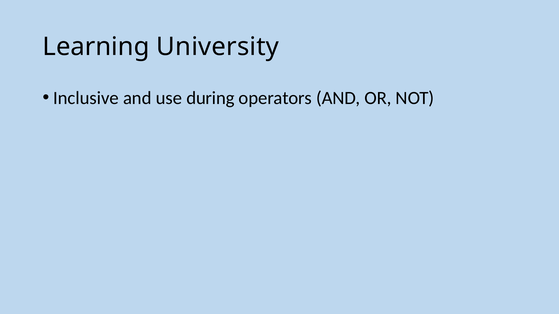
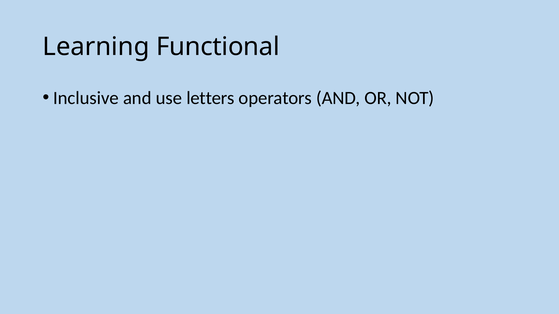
University: University -> Functional
during: during -> letters
